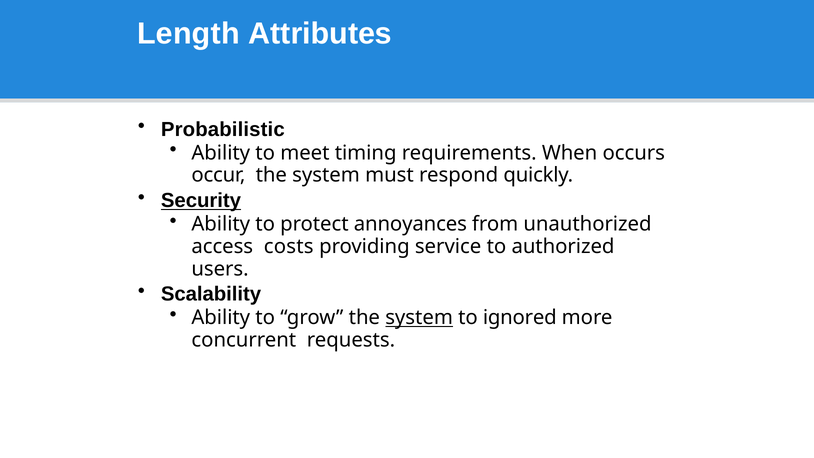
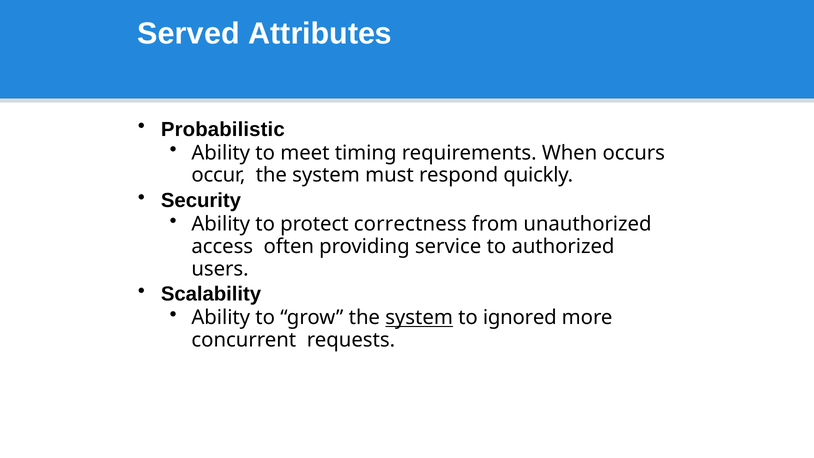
Length: Length -> Served
Security underline: present -> none
annoyances: annoyances -> correctness
costs: costs -> often
